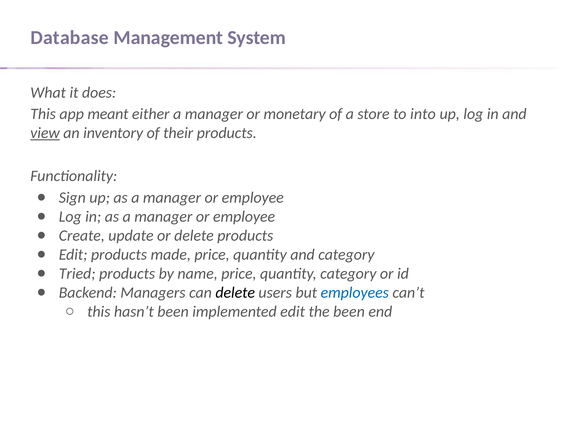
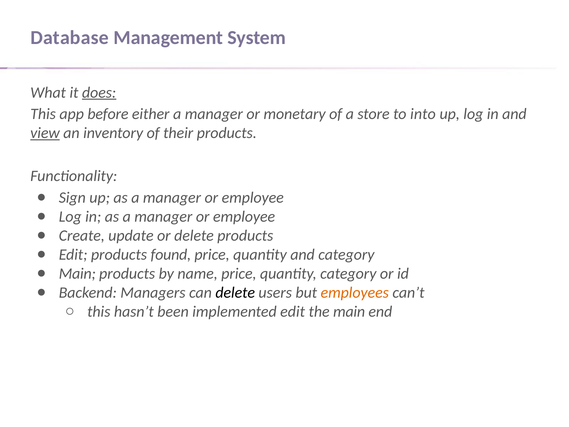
does underline: none -> present
meant: meant -> before
made: made -> found
Tried at (77, 274): Tried -> Main
employees colour: blue -> orange
the been: been -> main
